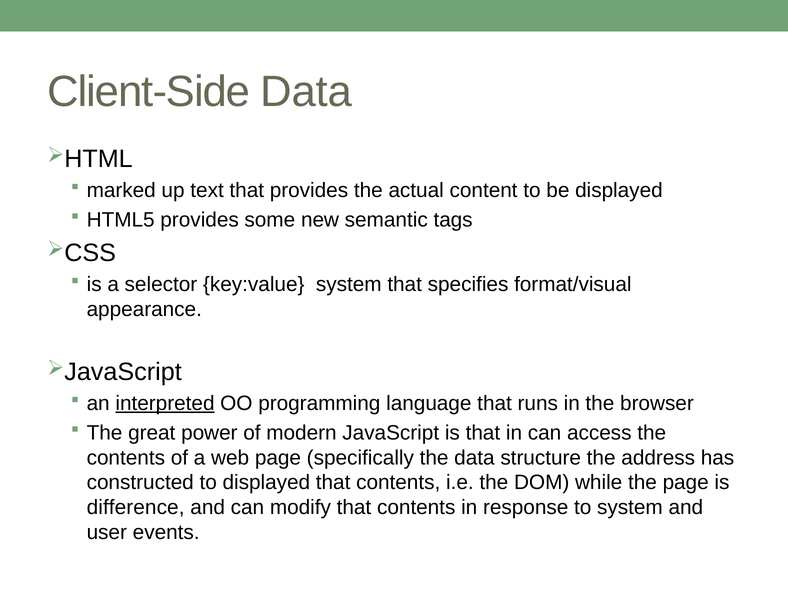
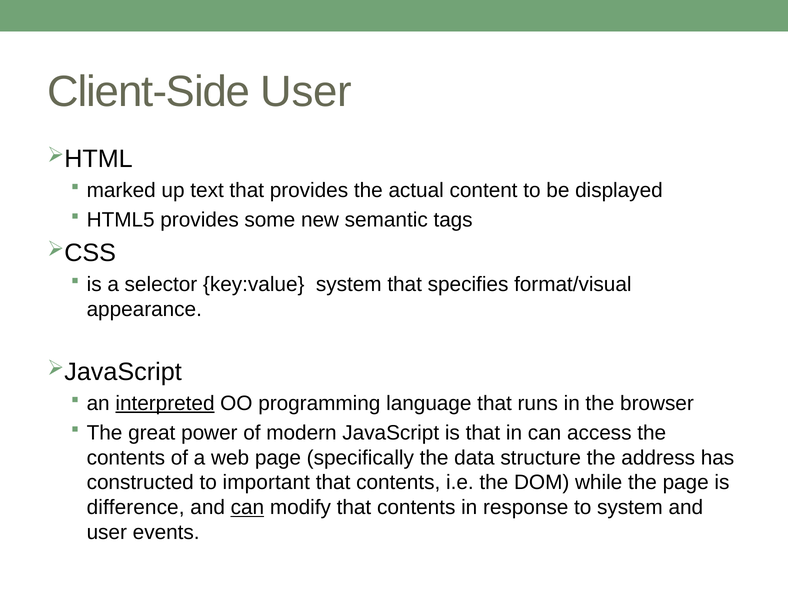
Client-Side Data: Data -> User
to displayed: displayed -> important
can at (247, 508) underline: none -> present
